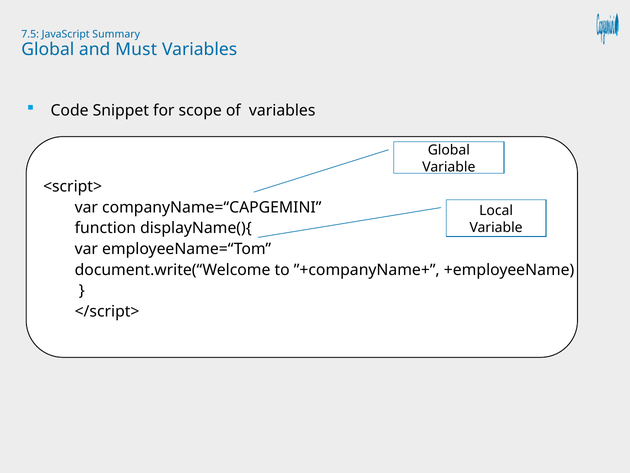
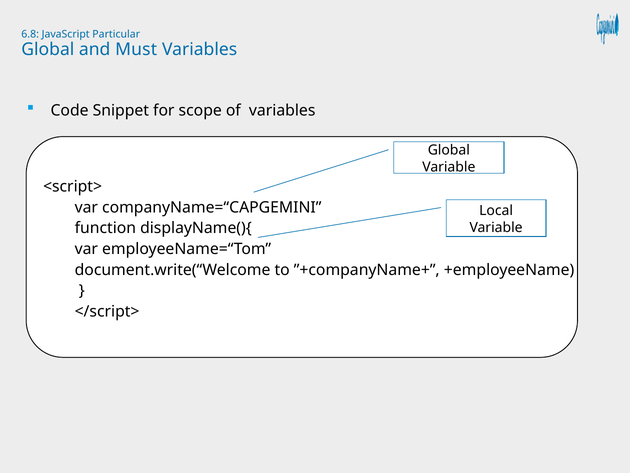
7.5: 7.5 -> 6.8
Summary: Summary -> Particular
